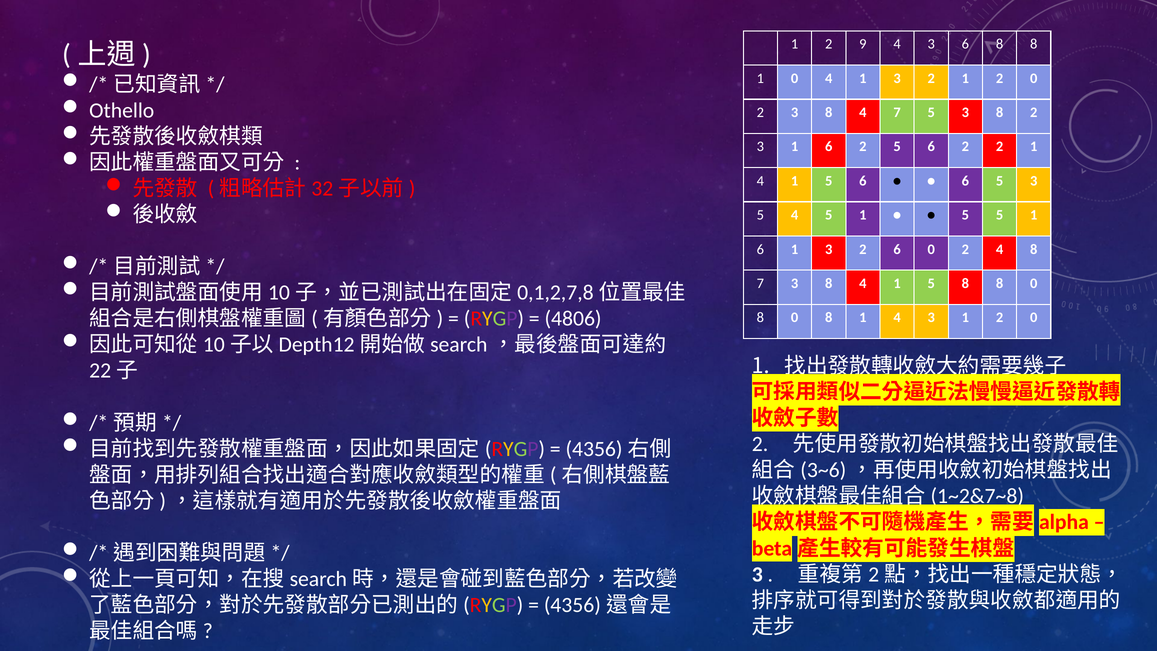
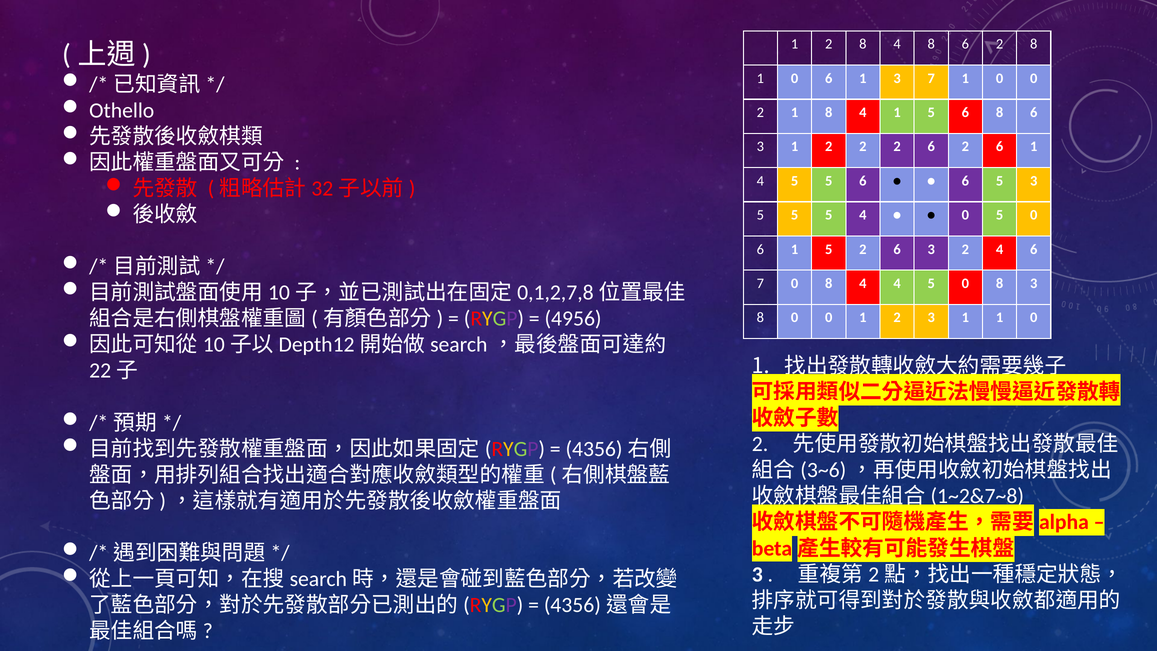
1 2 9: 9 -> 8
3 at (931, 44): 3 -> 8
8 at (1000, 44): 8 -> 2
1 0 4: 4 -> 6
2 at (931, 78): 2 -> 7
2 at (1000, 78): 2 -> 0
3 at (795, 113): 3 -> 1
4 7: 7 -> 1
3 at (965, 113): 3 -> 6
2 at (1034, 113): 2 -> 6
3 1 6: 6 -> 2
5 at (897, 147): 5 -> 2
6 2 2: 2 -> 6
1 at (795, 181): 1 -> 5
4 at (795, 215): 4 -> 5
1 at (863, 215): 1 -> 4
5 at (965, 215): 5 -> 0
1 at (1034, 215): 1 -> 0
6 1 3: 3 -> 5
2 6 0: 0 -> 3
4 8: 8 -> 6
7 3: 3 -> 0
8 4 1: 1 -> 4
8 at (965, 283): 8 -> 0
0 at (1034, 283): 0 -> 3
4806: 4806 -> 4956
8 at (829, 317): 8 -> 0
4 at (897, 317): 4 -> 2
3 1 2: 2 -> 1
